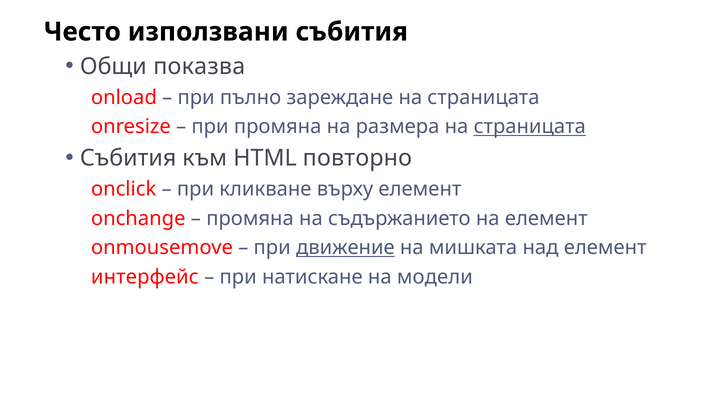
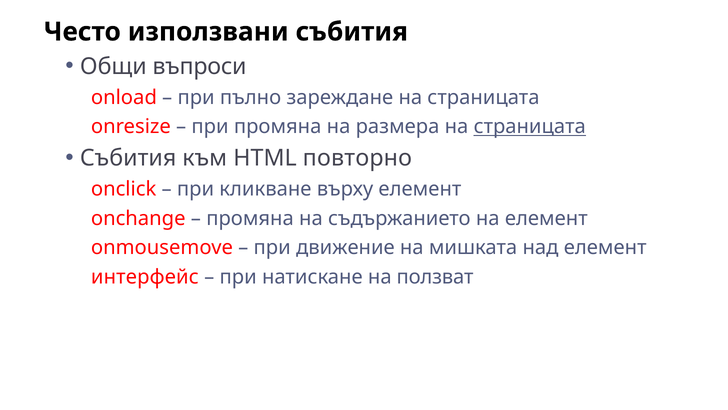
показва: показва -> въпроси
движение underline: present -> none
модели: модели -> ползват
